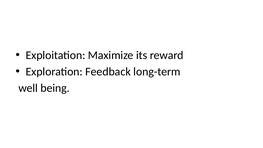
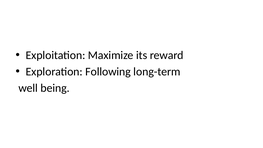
Feedback: Feedback -> Following
